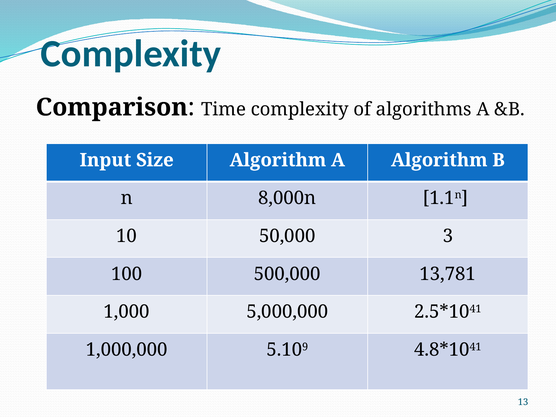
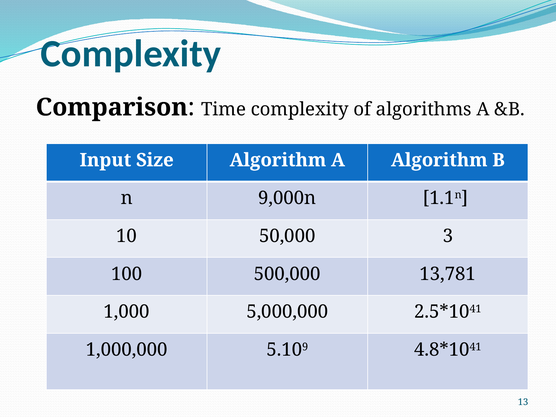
8,000n: 8,000n -> 9,000n
